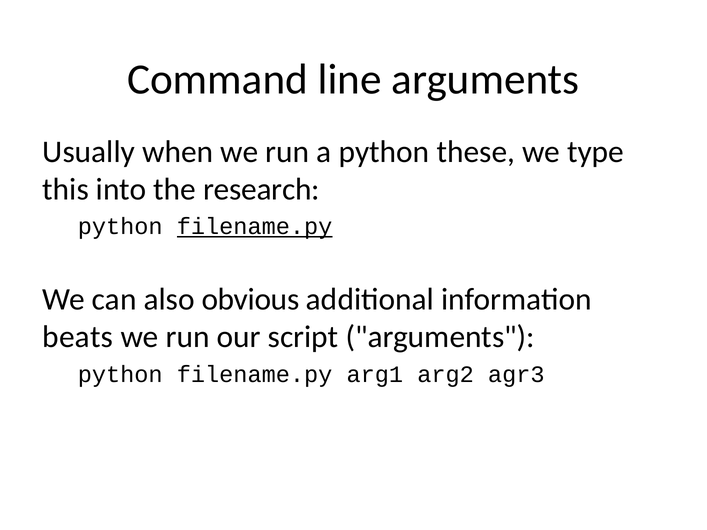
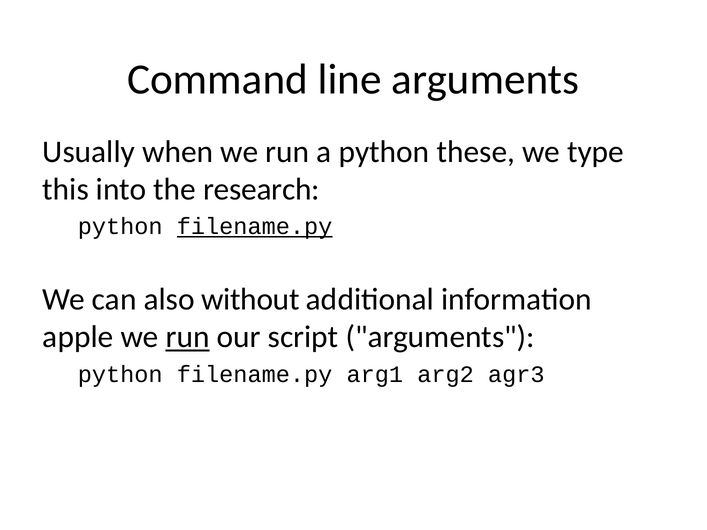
obvious: obvious -> without
beats: beats -> apple
run at (188, 337) underline: none -> present
